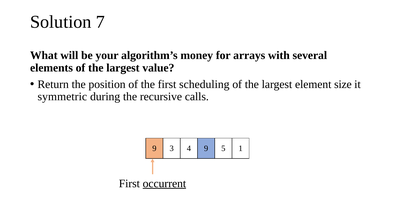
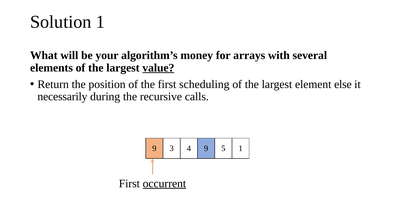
Solution 7: 7 -> 1
value underline: none -> present
size: size -> else
symmetric: symmetric -> necessarily
